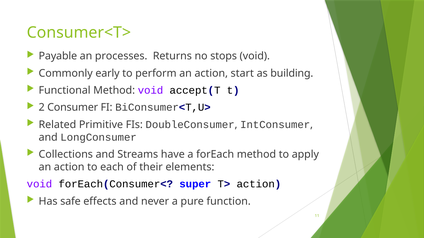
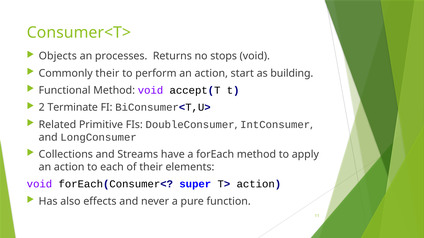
Payable: Payable -> Objects
Commonly early: early -> their
Consumer: Consumer -> Terminate
safe: safe -> also
